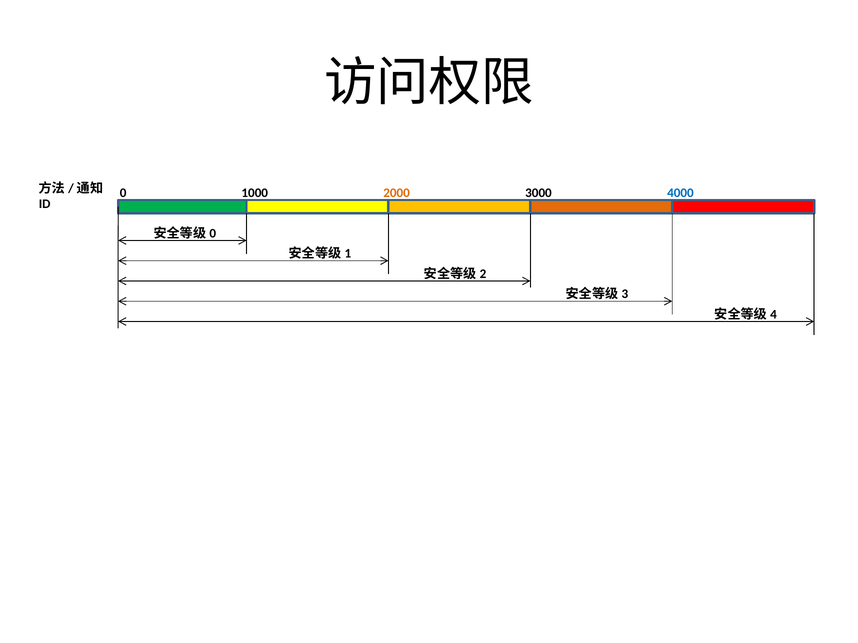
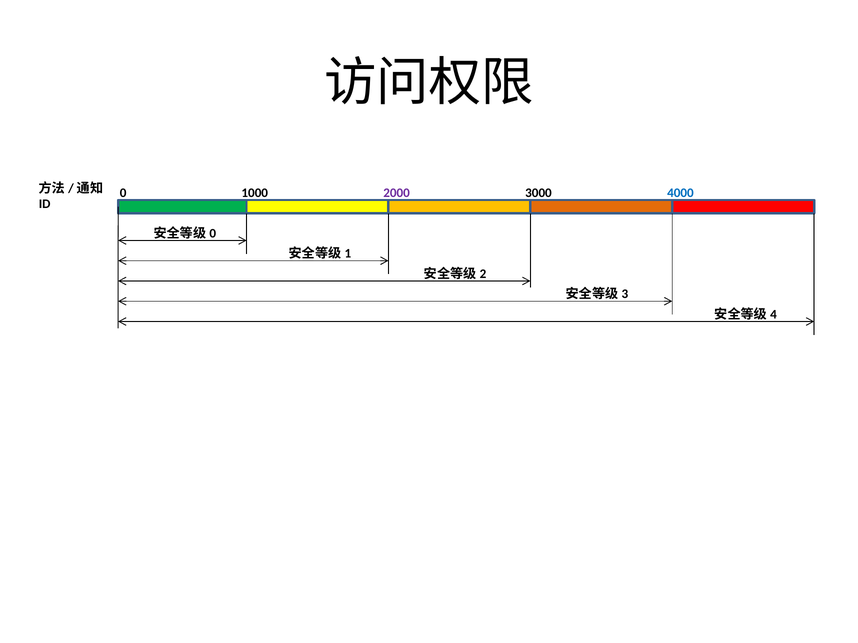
2000 colour: orange -> purple
